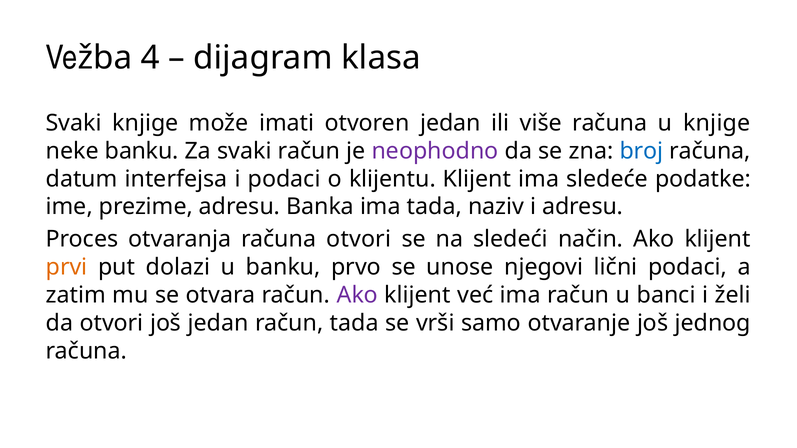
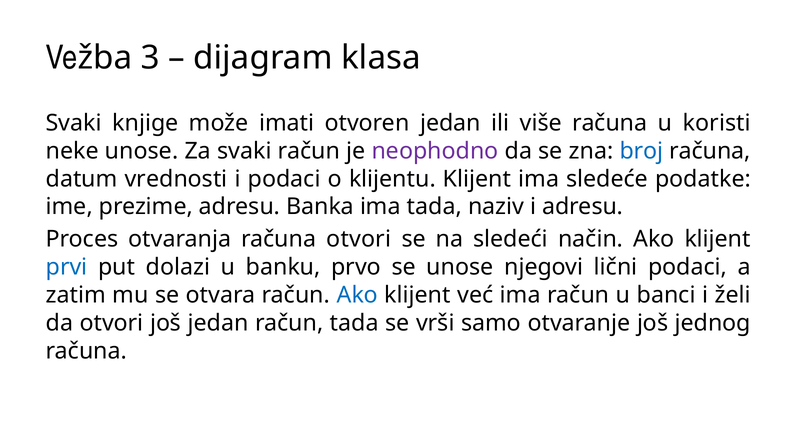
4: 4 -> 3
u knjige: knjige -> koristi
neke banku: banku -> unose
interfejsa: interfejsa -> vrednosti
prvi colour: orange -> blue
Ako at (357, 295) colour: purple -> blue
